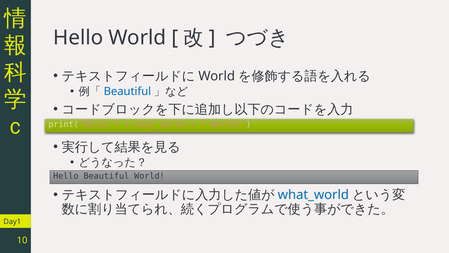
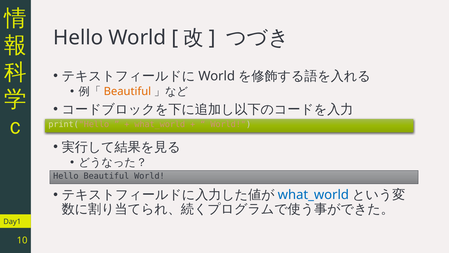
Beautiful at (127, 91) colour: blue -> orange
